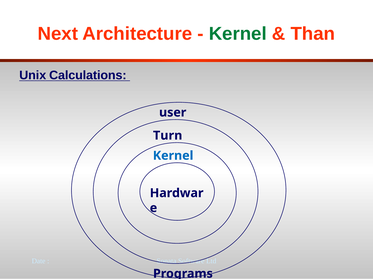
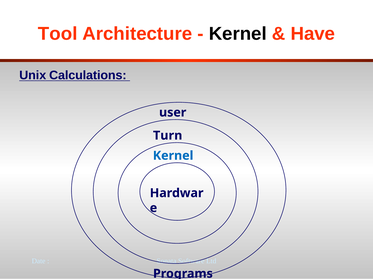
Next: Next -> Tool
Kernel at (238, 34) colour: green -> black
Than: Than -> Have
